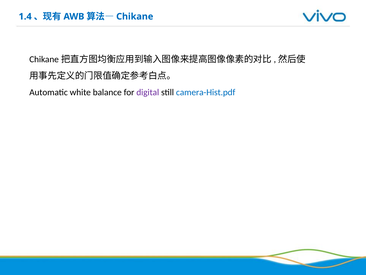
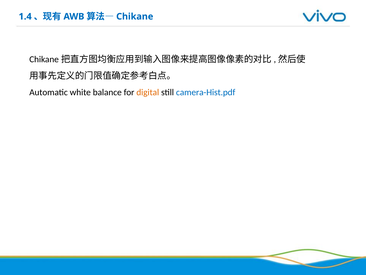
digital colour: purple -> orange
